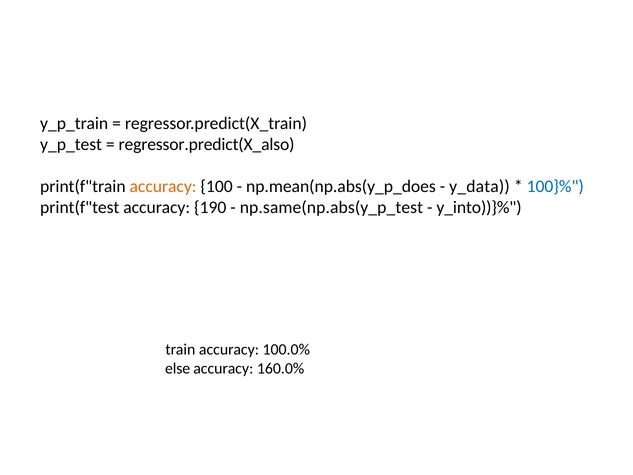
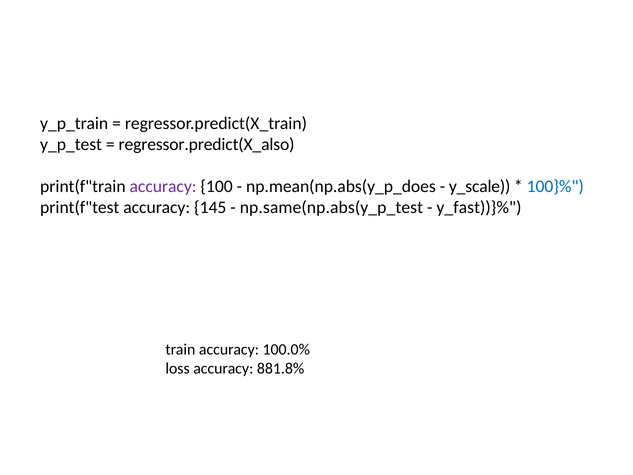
accuracy at (163, 186) colour: orange -> purple
y_data: y_data -> y_scale
190: 190 -> 145
y_into))}%: y_into))}% -> y_fast))}%
else: else -> loss
160.0%: 160.0% -> 881.8%
